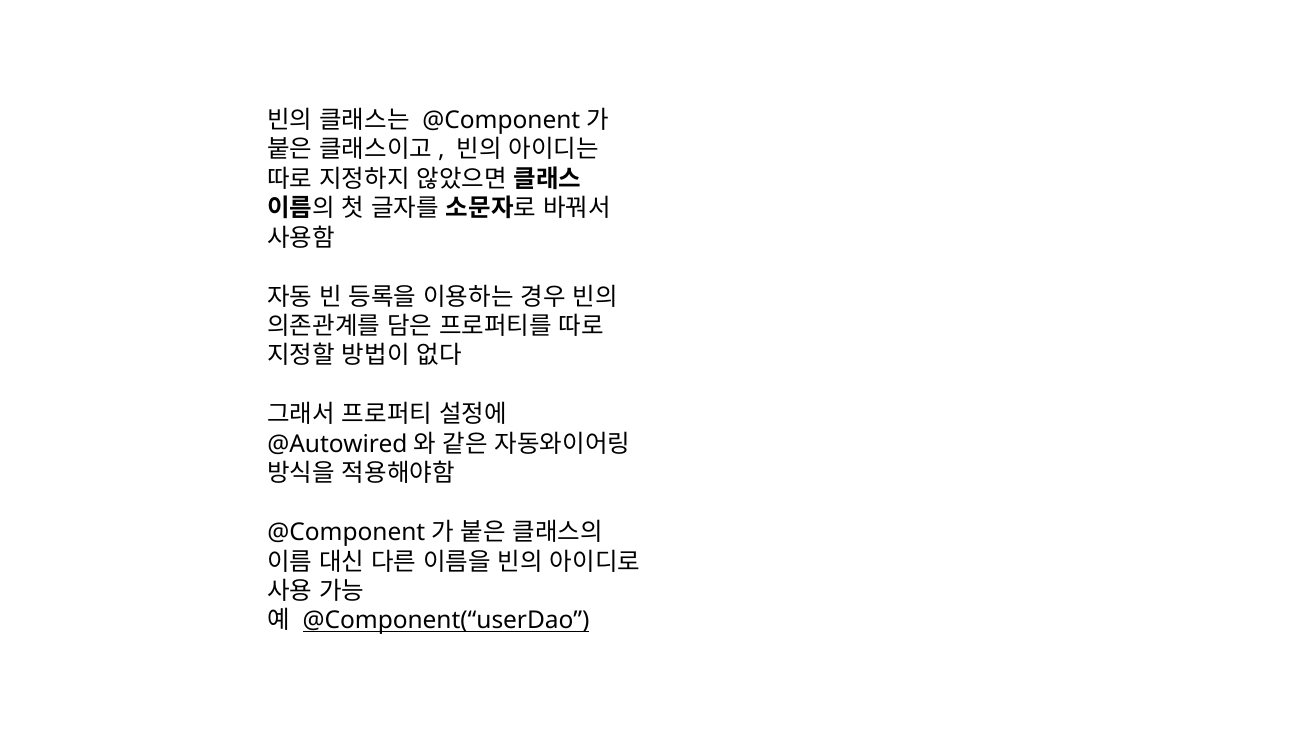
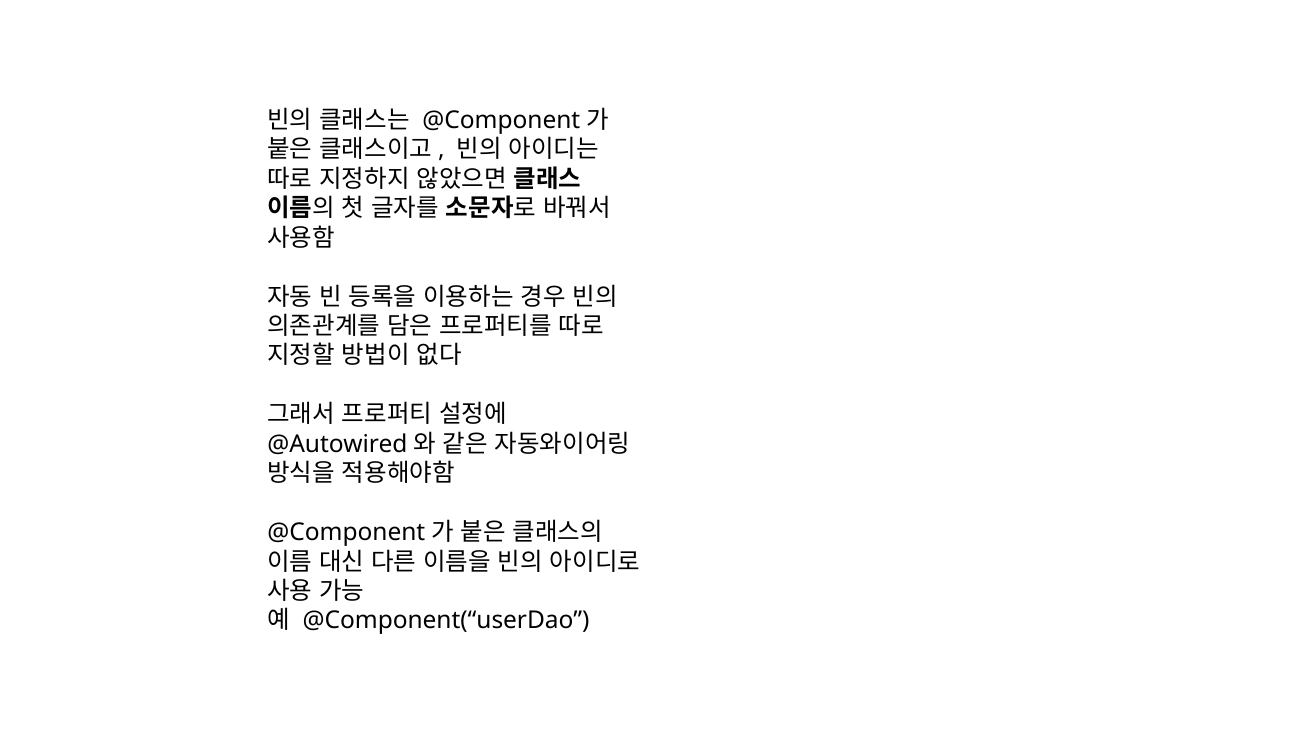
@Component(“userDao underline: present -> none
